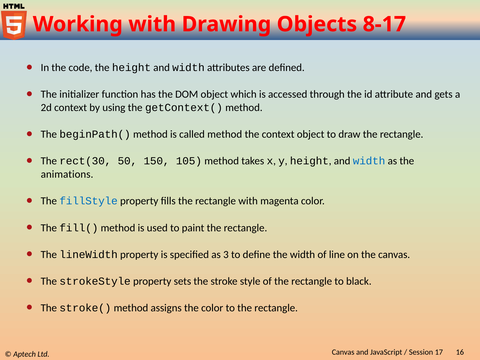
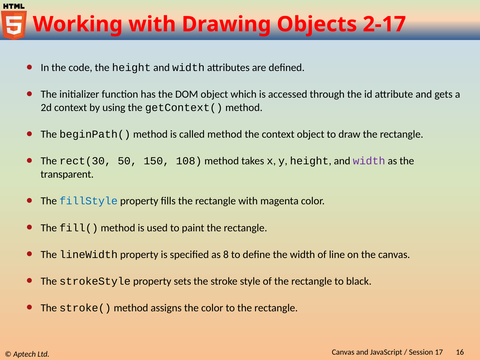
8-17: 8-17 -> 2-17
105: 105 -> 108
width at (369, 161) colour: blue -> purple
animations: animations -> transparent
3: 3 -> 8
